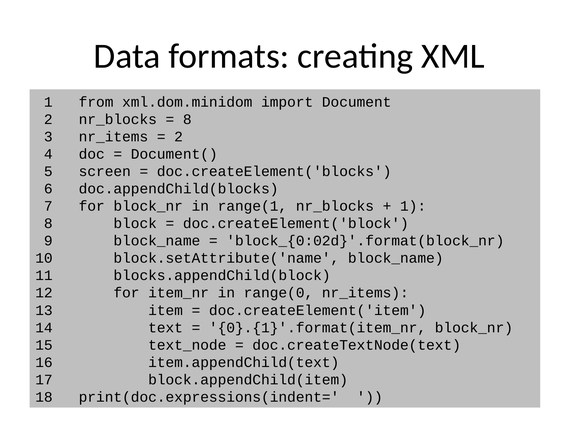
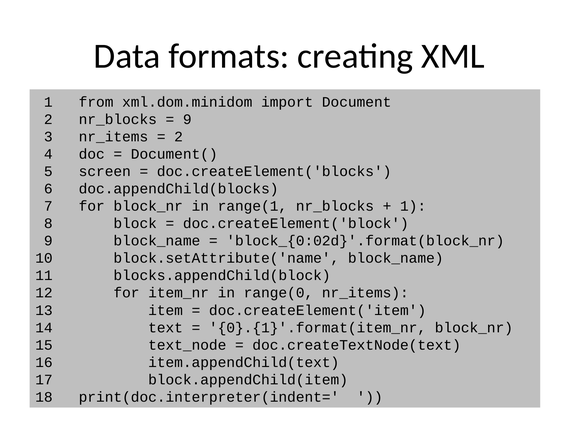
8 at (187, 119): 8 -> 9
print(doc.expressions(indent=: print(doc.expressions(indent= -> print(doc.interpreter(indent=
